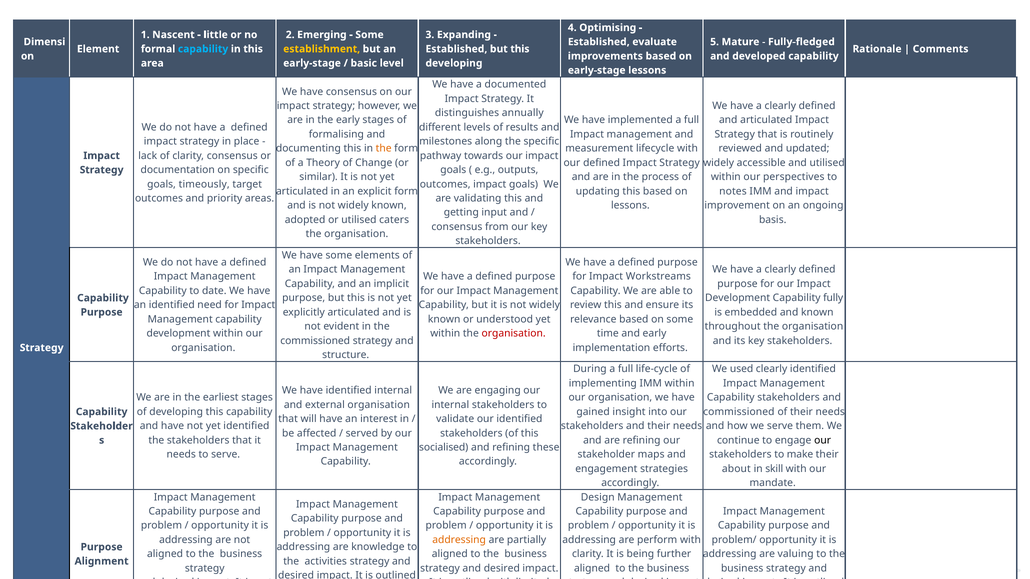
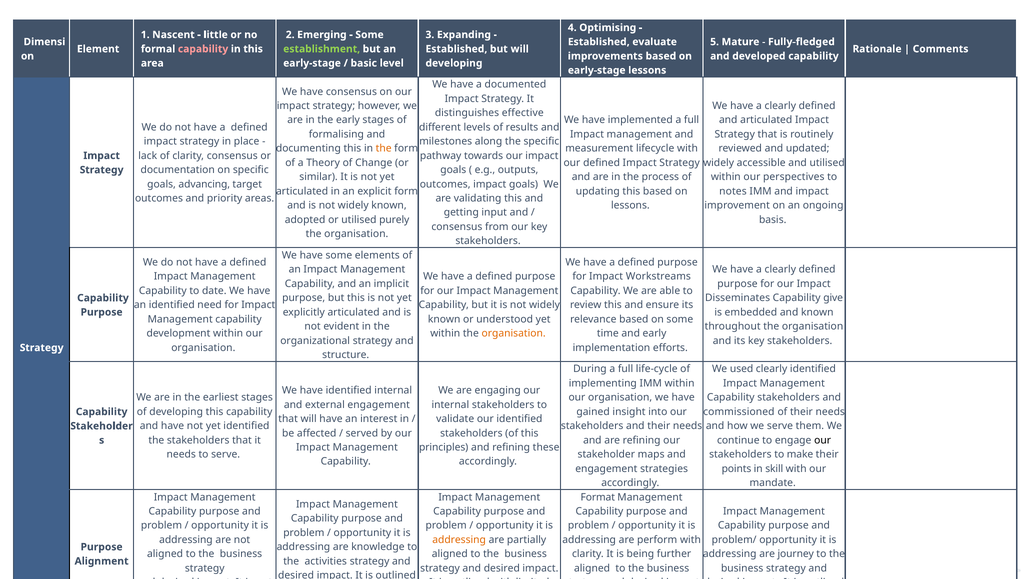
capability at (203, 49) colour: light blue -> pink
establishment colour: yellow -> light green
Established but this: this -> will
annually: annually -> effective
timeously: timeously -> advancing
caters: caters -> purely
Development at (738, 298): Development -> Disseminates
fully: fully -> give
organisation at (514, 334) colour: red -> orange
commissioned at (315, 341): commissioned -> organizational
external organisation: organisation -> engagement
socialised: socialised -> principles
about: about -> points
Design: Design -> Format
valuing: valuing -> journey
